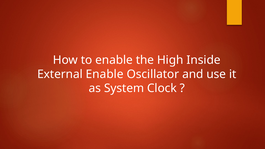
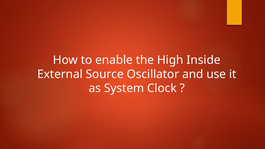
External Enable: Enable -> Source
